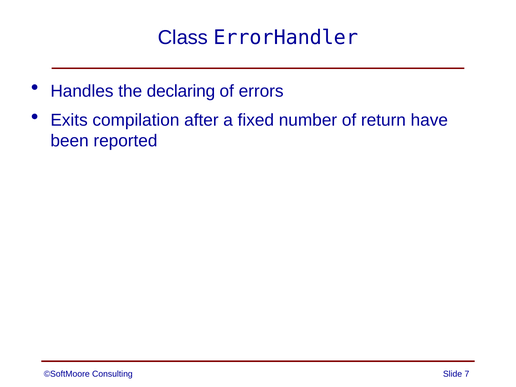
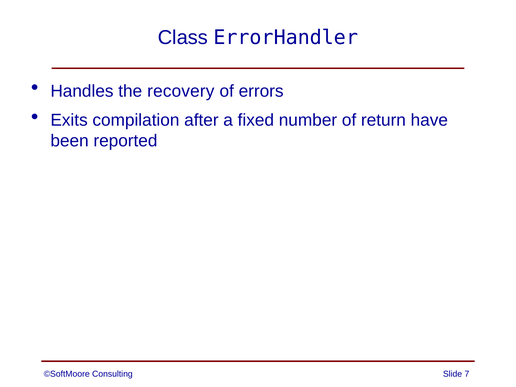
declaring: declaring -> recovery
